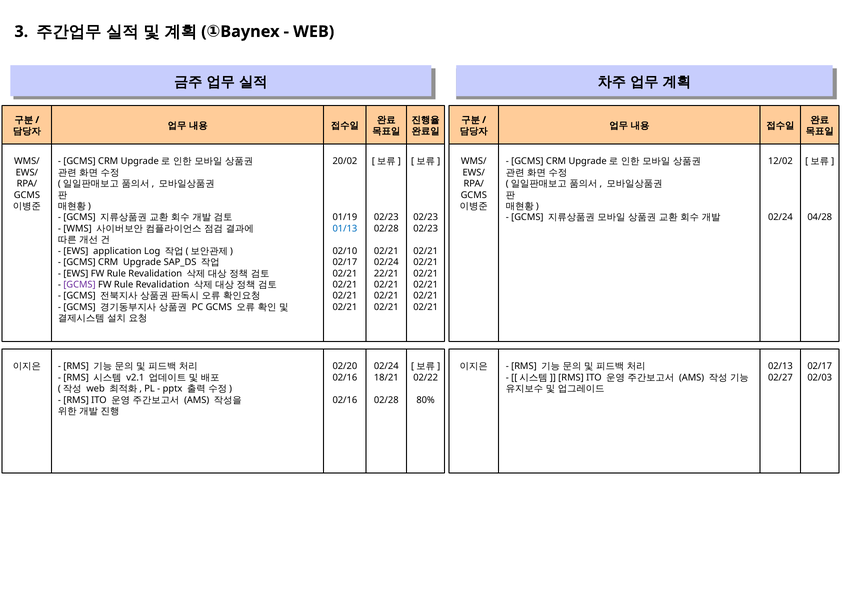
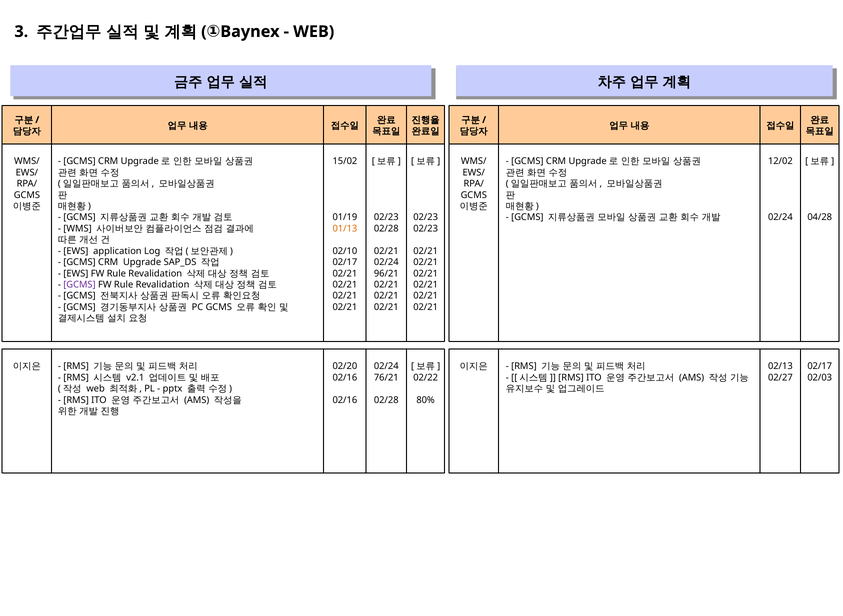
20/02: 20/02 -> 15/02
01/13 colour: blue -> orange
22/21: 22/21 -> 96/21
18/21: 18/21 -> 76/21
